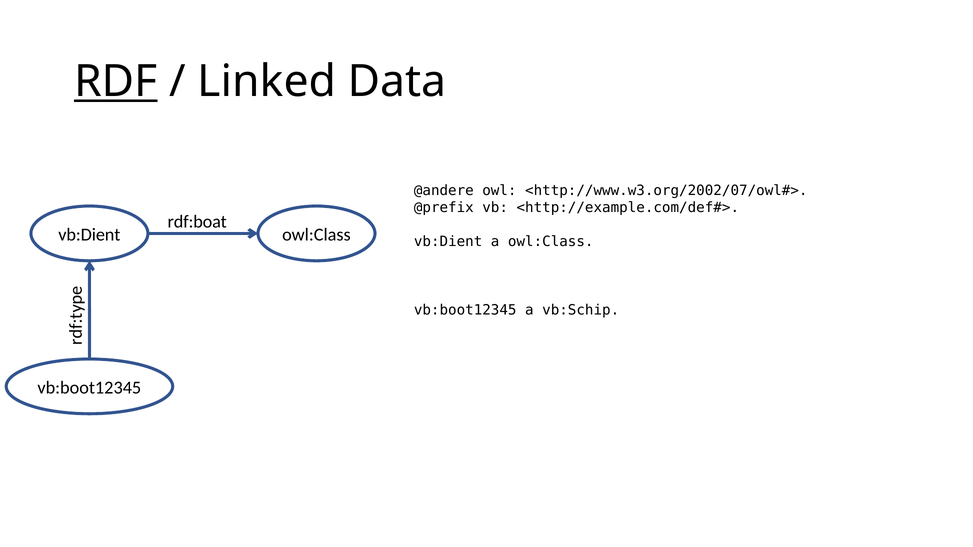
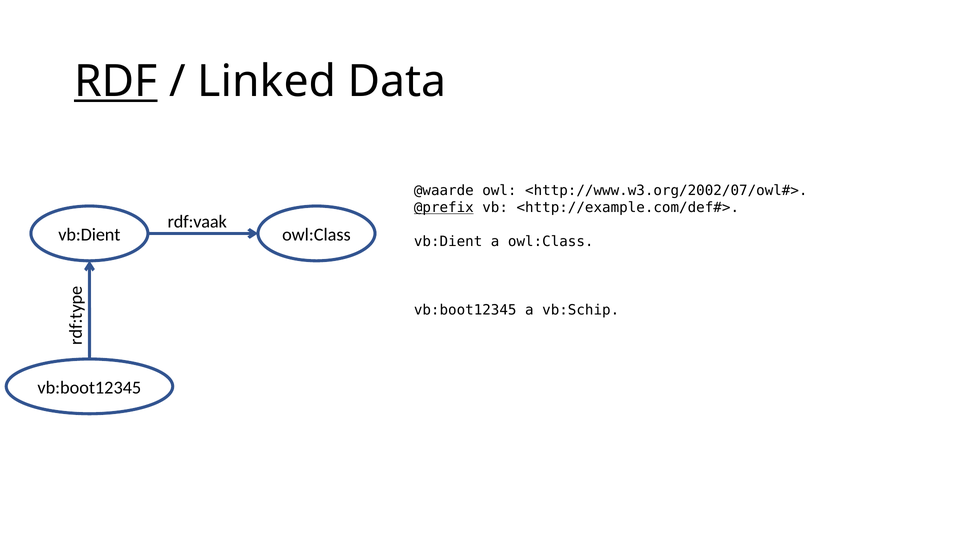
@andere: @andere -> @waarde
@prefix underline: none -> present
rdf:boat: rdf:boat -> rdf:vaak
